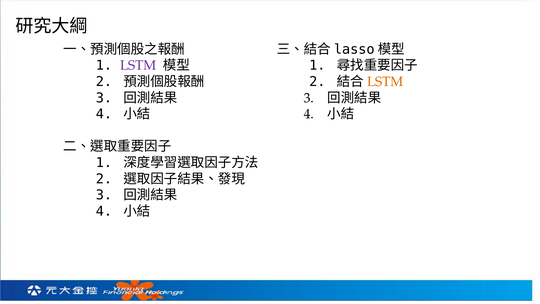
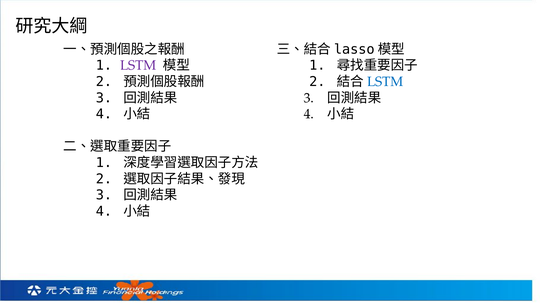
LSTM at (385, 82) colour: orange -> blue
